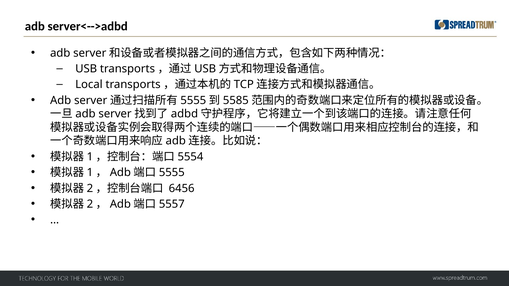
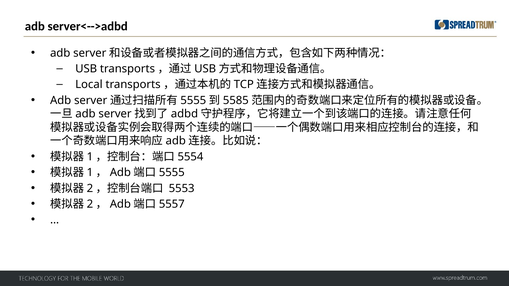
6456: 6456 -> 5553
